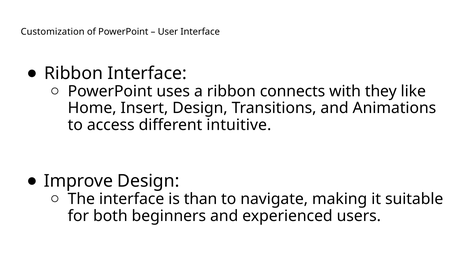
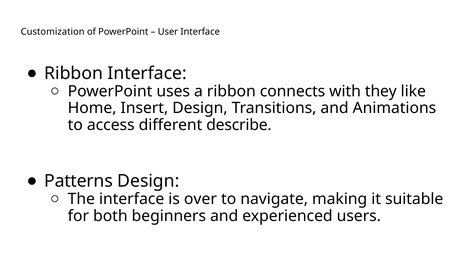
intuitive: intuitive -> describe
Improve: Improve -> Patterns
than: than -> over
